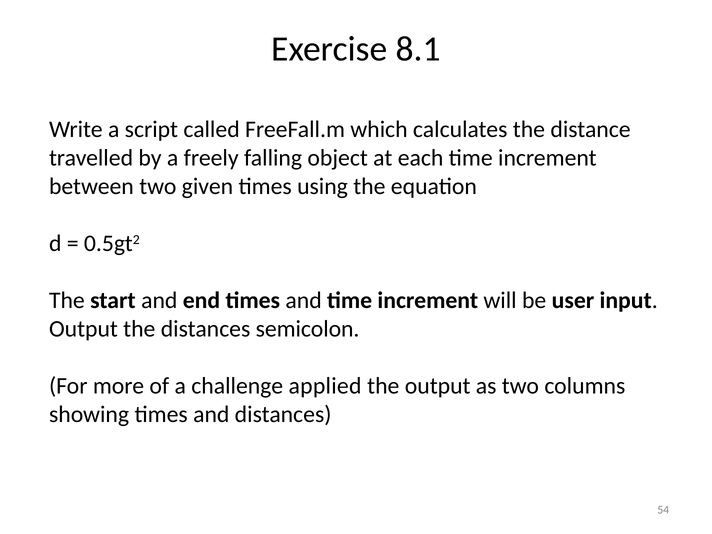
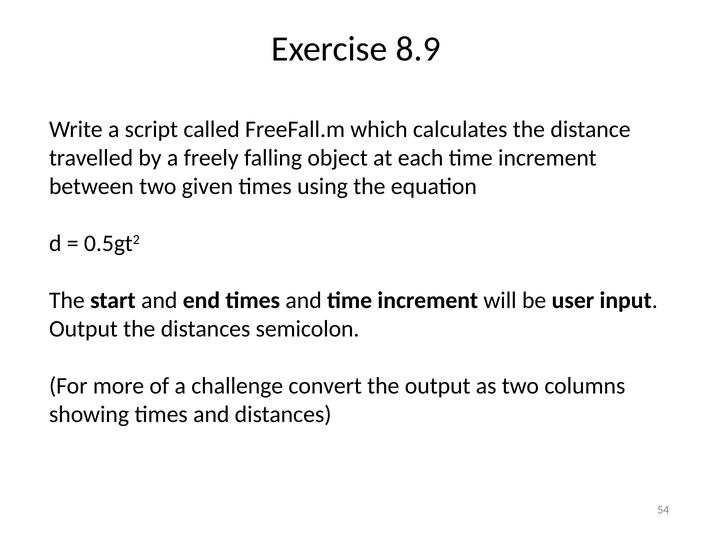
8.1: 8.1 -> 8.9
applied: applied -> convert
